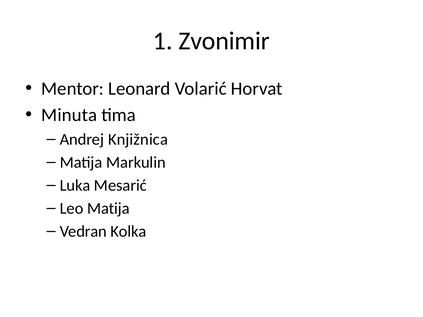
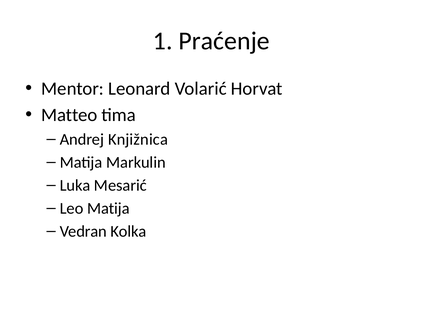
Zvonimir: Zvonimir -> Praćenje
Minuta: Minuta -> Matteo
